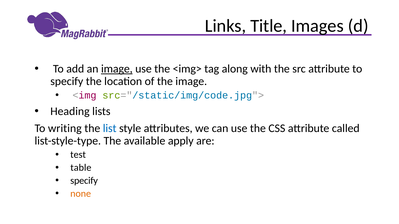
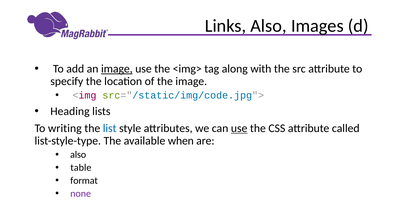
Links Title: Title -> Also
use at (239, 128) underline: none -> present
apply: apply -> when
test at (78, 155): test -> also
specify at (84, 181): specify -> format
none colour: orange -> purple
